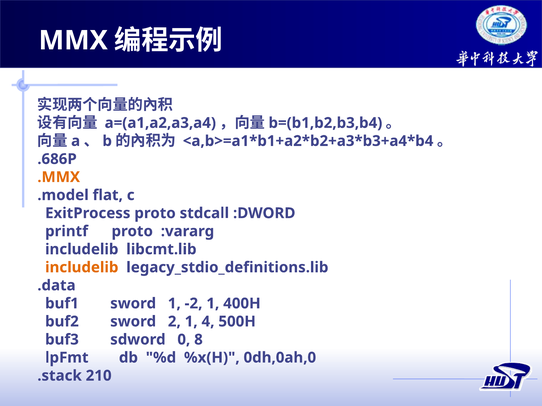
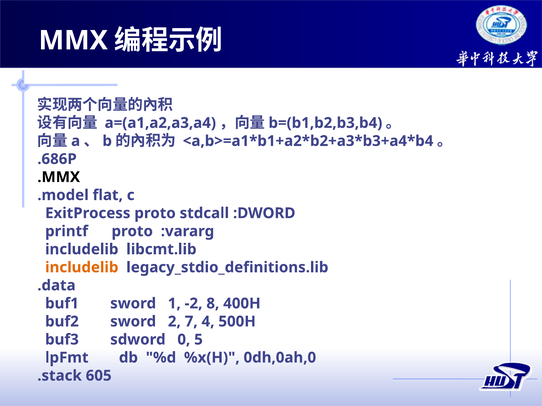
.MMX colour: orange -> black
-2 1: 1 -> 8
2 1: 1 -> 7
8: 8 -> 5
210: 210 -> 605
